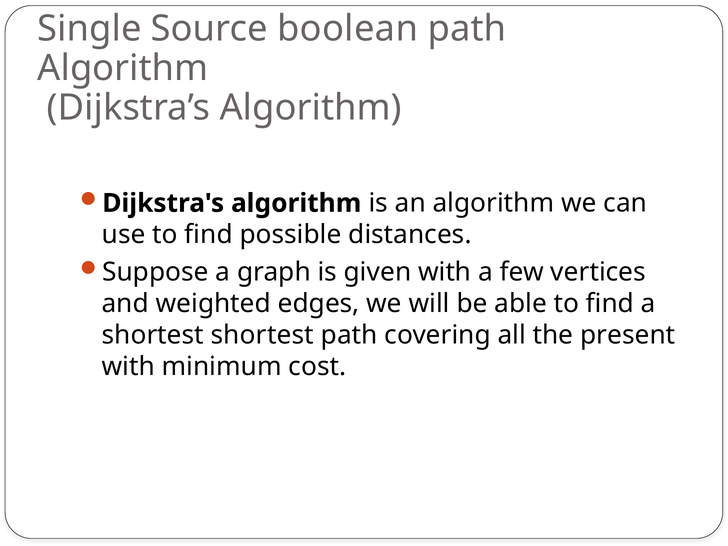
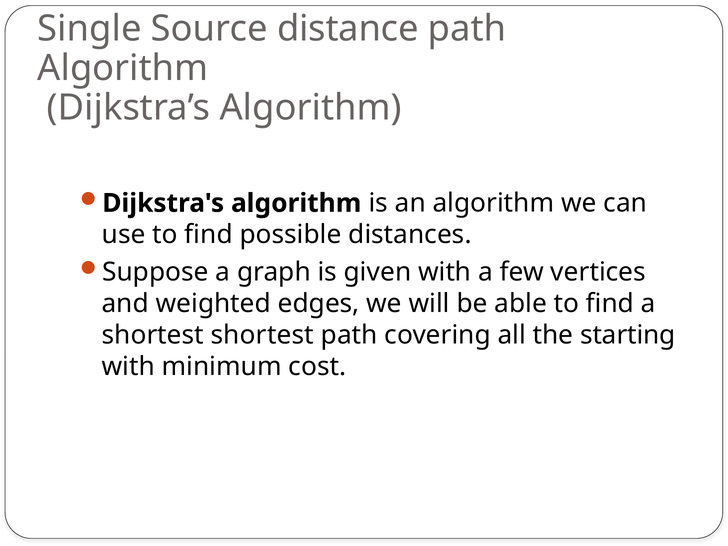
boolean: boolean -> distance
present: present -> starting
